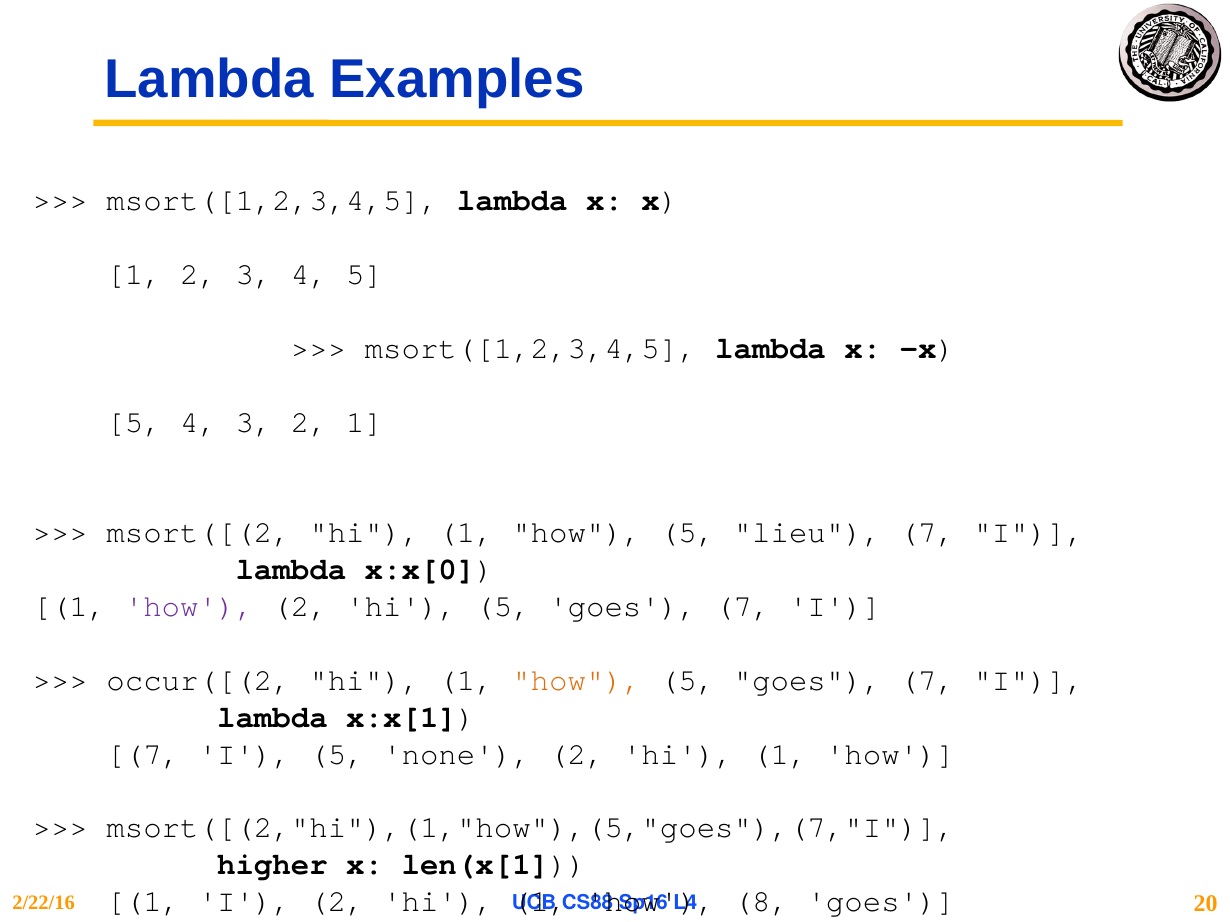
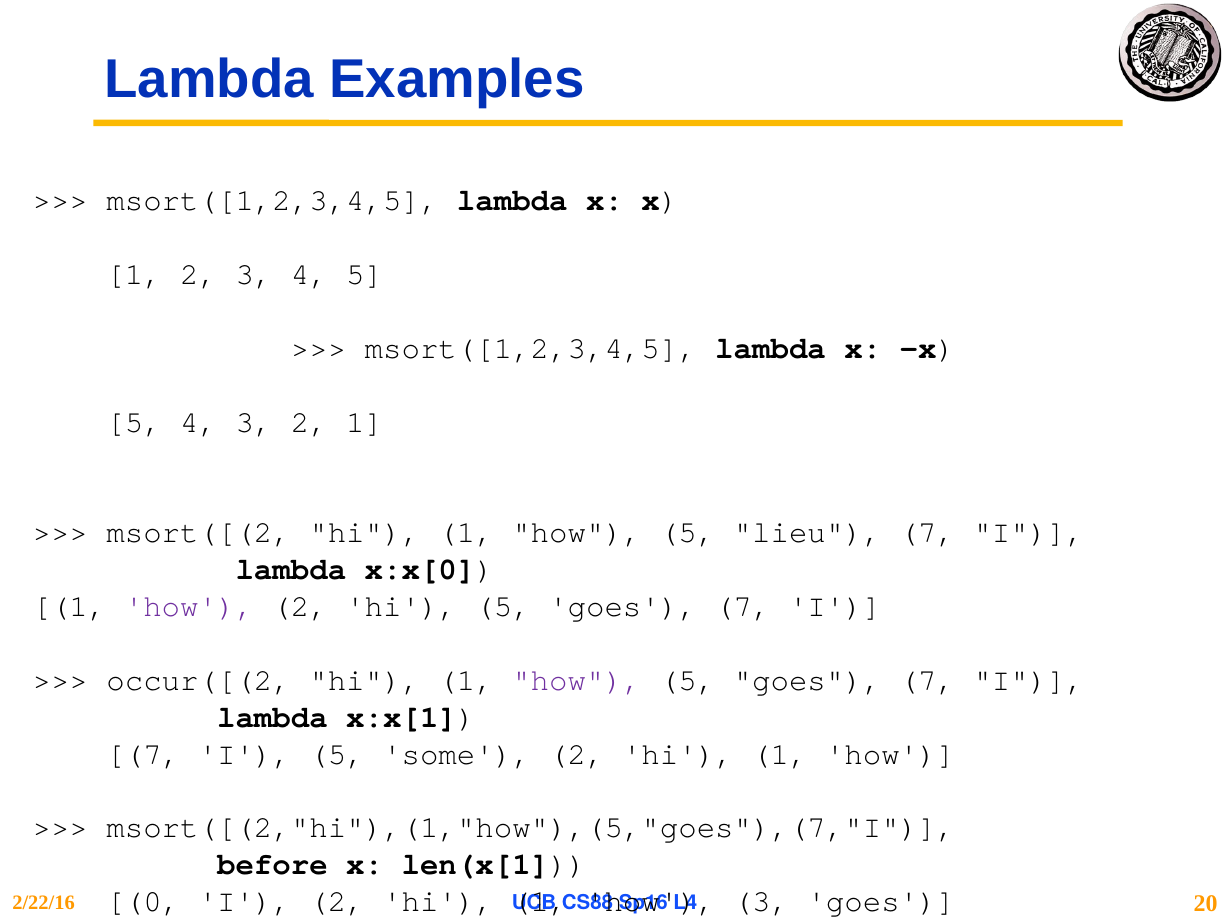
how at (577, 681) colour: orange -> purple
none: none -> some
higher: higher -> before
1 at (143, 902): 1 -> 0
8 at (761, 902): 8 -> 3
